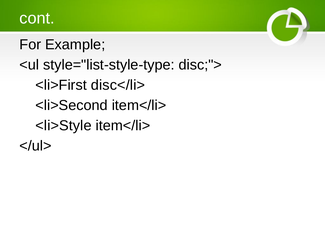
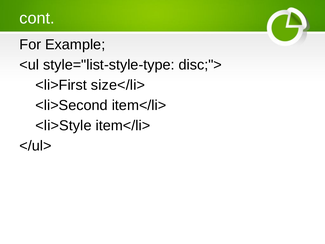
disc</li>: disc</li> -> size</li>
